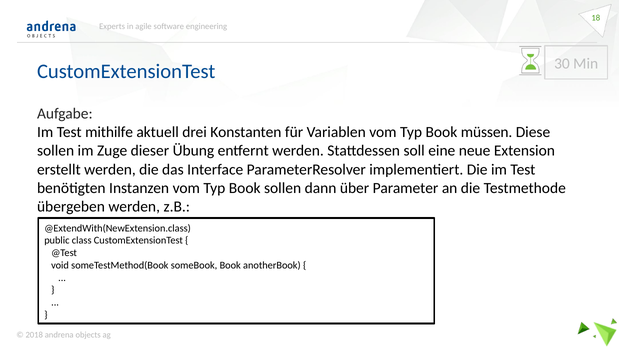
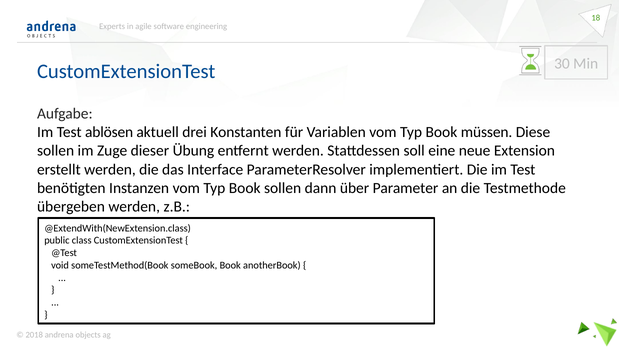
mithilfe: mithilfe -> ablösen
